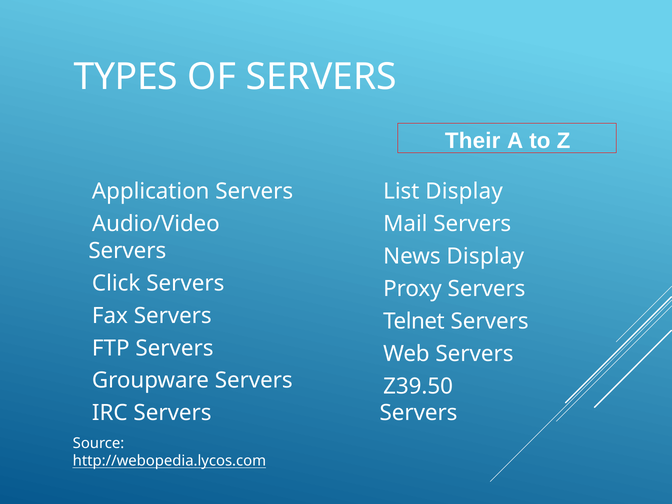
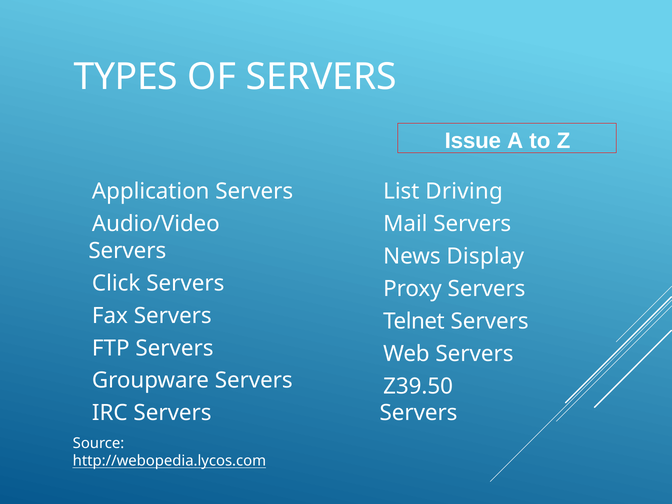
Their: Their -> Issue
List Display: Display -> Driving
